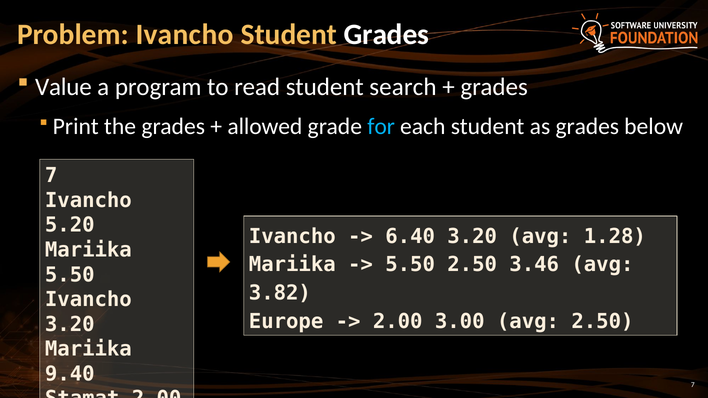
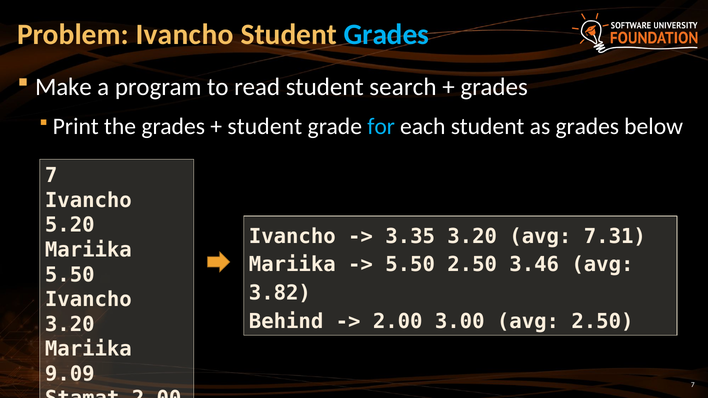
Grades at (386, 34) colour: white -> light blue
Value: Value -> Make
allowed at (265, 127): allowed -> student
6.40: 6.40 -> 3.35
1.28: 1.28 -> 7.31
Europe: Europe -> Behind
9.40: 9.40 -> 9.09
